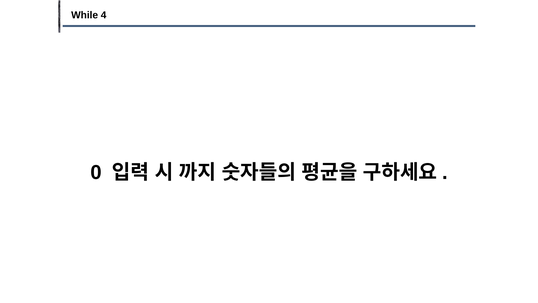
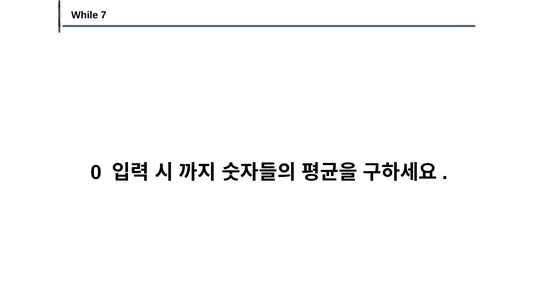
4: 4 -> 7
